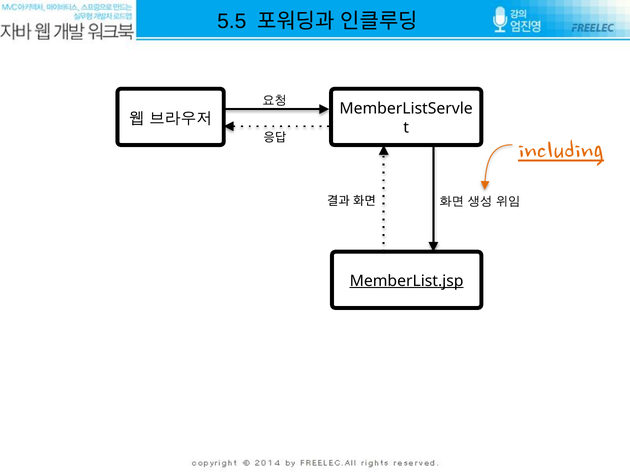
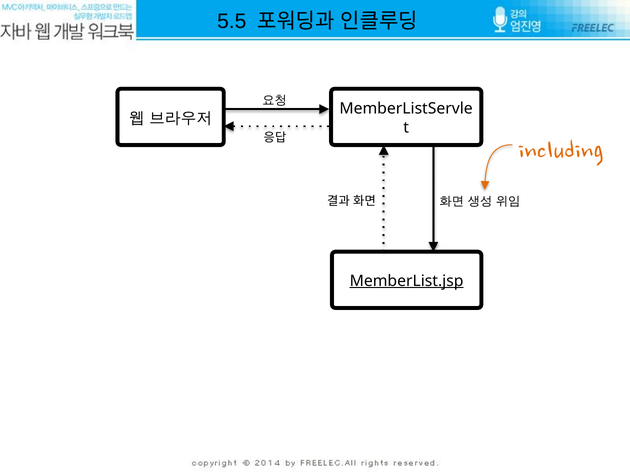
including underline: present -> none
